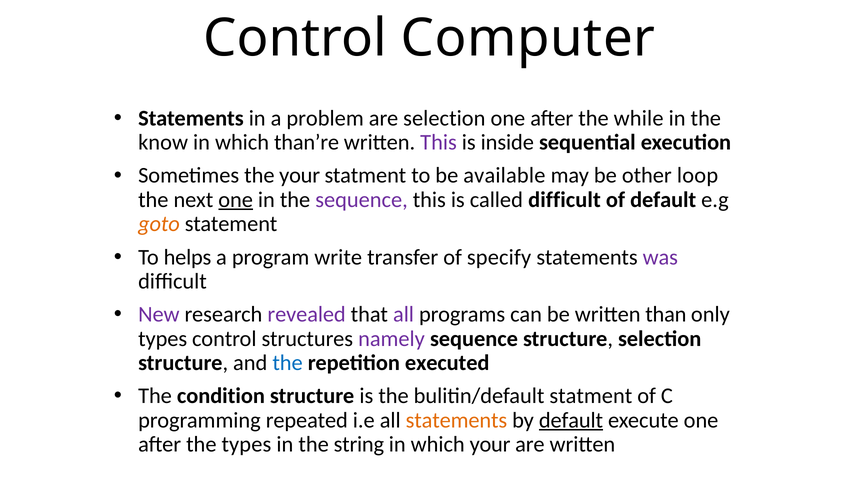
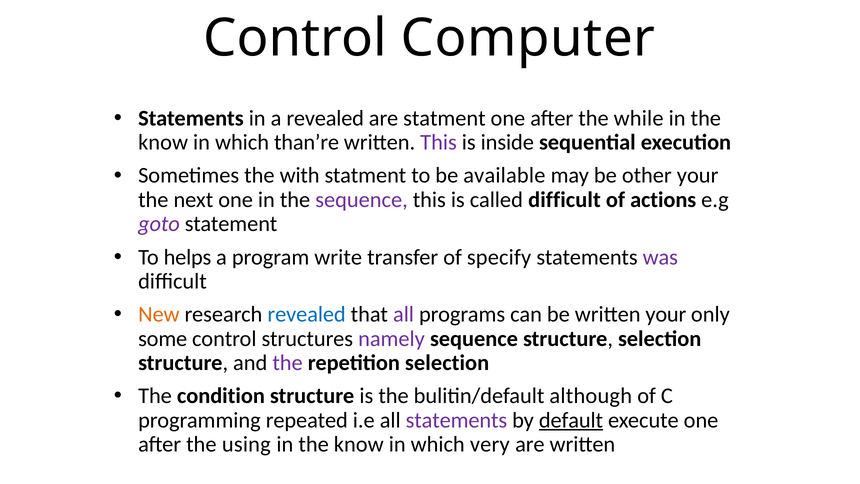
a problem: problem -> revealed
are selection: selection -> statment
the your: your -> with
other loop: loop -> your
one at (236, 200) underline: present -> none
of default: default -> actions
goto colour: orange -> purple
New colour: purple -> orange
revealed at (307, 314) colour: purple -> blue
written than: than -> your
types at (163, 338): types -> some
the at (288, 363) colour: blue -> purple
repetition executed: executed -> selection
bulitin/default statment: statment -> although
statements at (456, 420) colour: orange -> purple
the types: types -> using
string at (359, 444): string -> know
which your: your -> very
